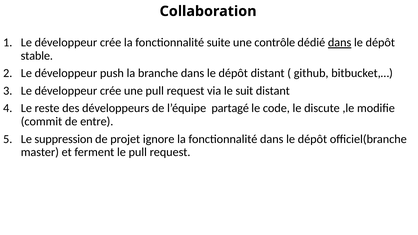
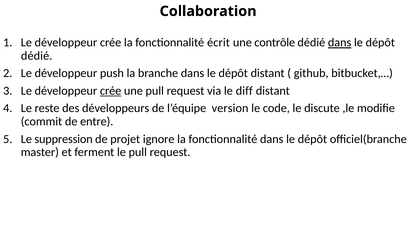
suite: suite -> écrit
stable at (37, 56): stable -> dédié
crée at (111, 91) underline: none -> present
suit: suit -> diff
partagé: partagé -> version
